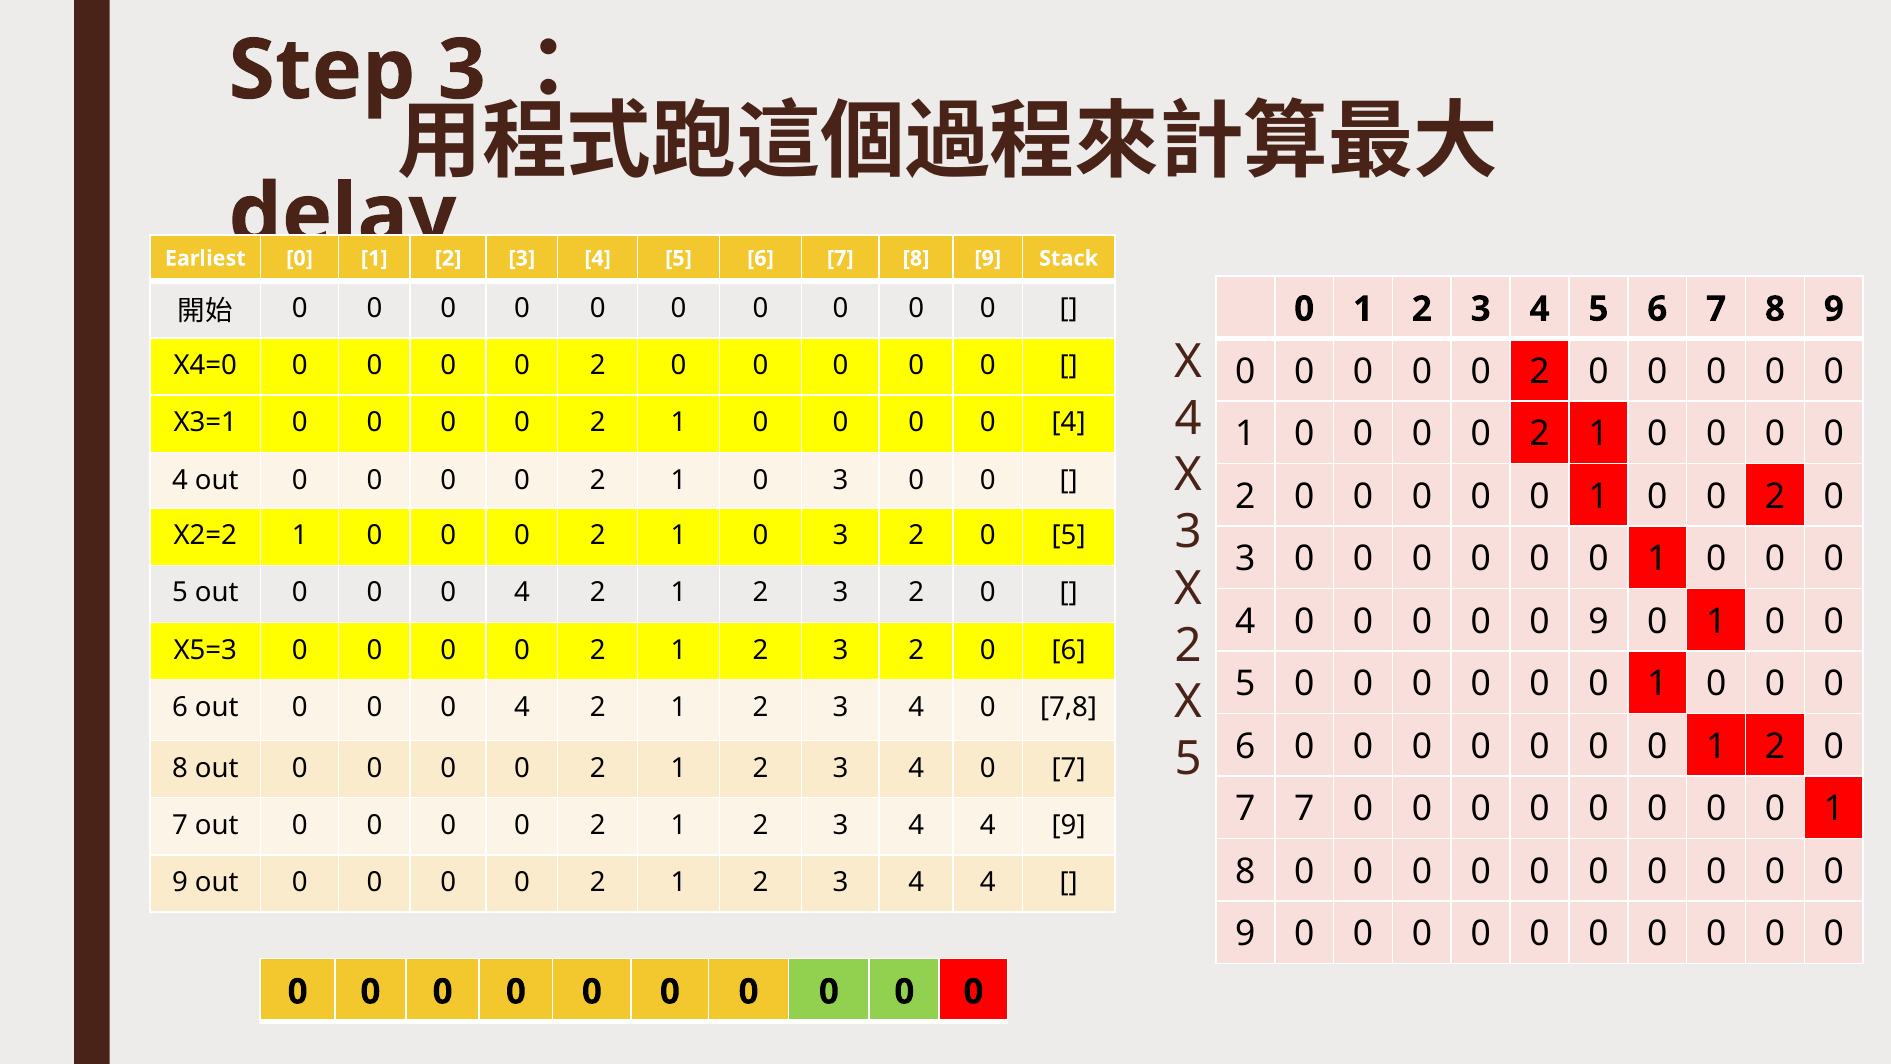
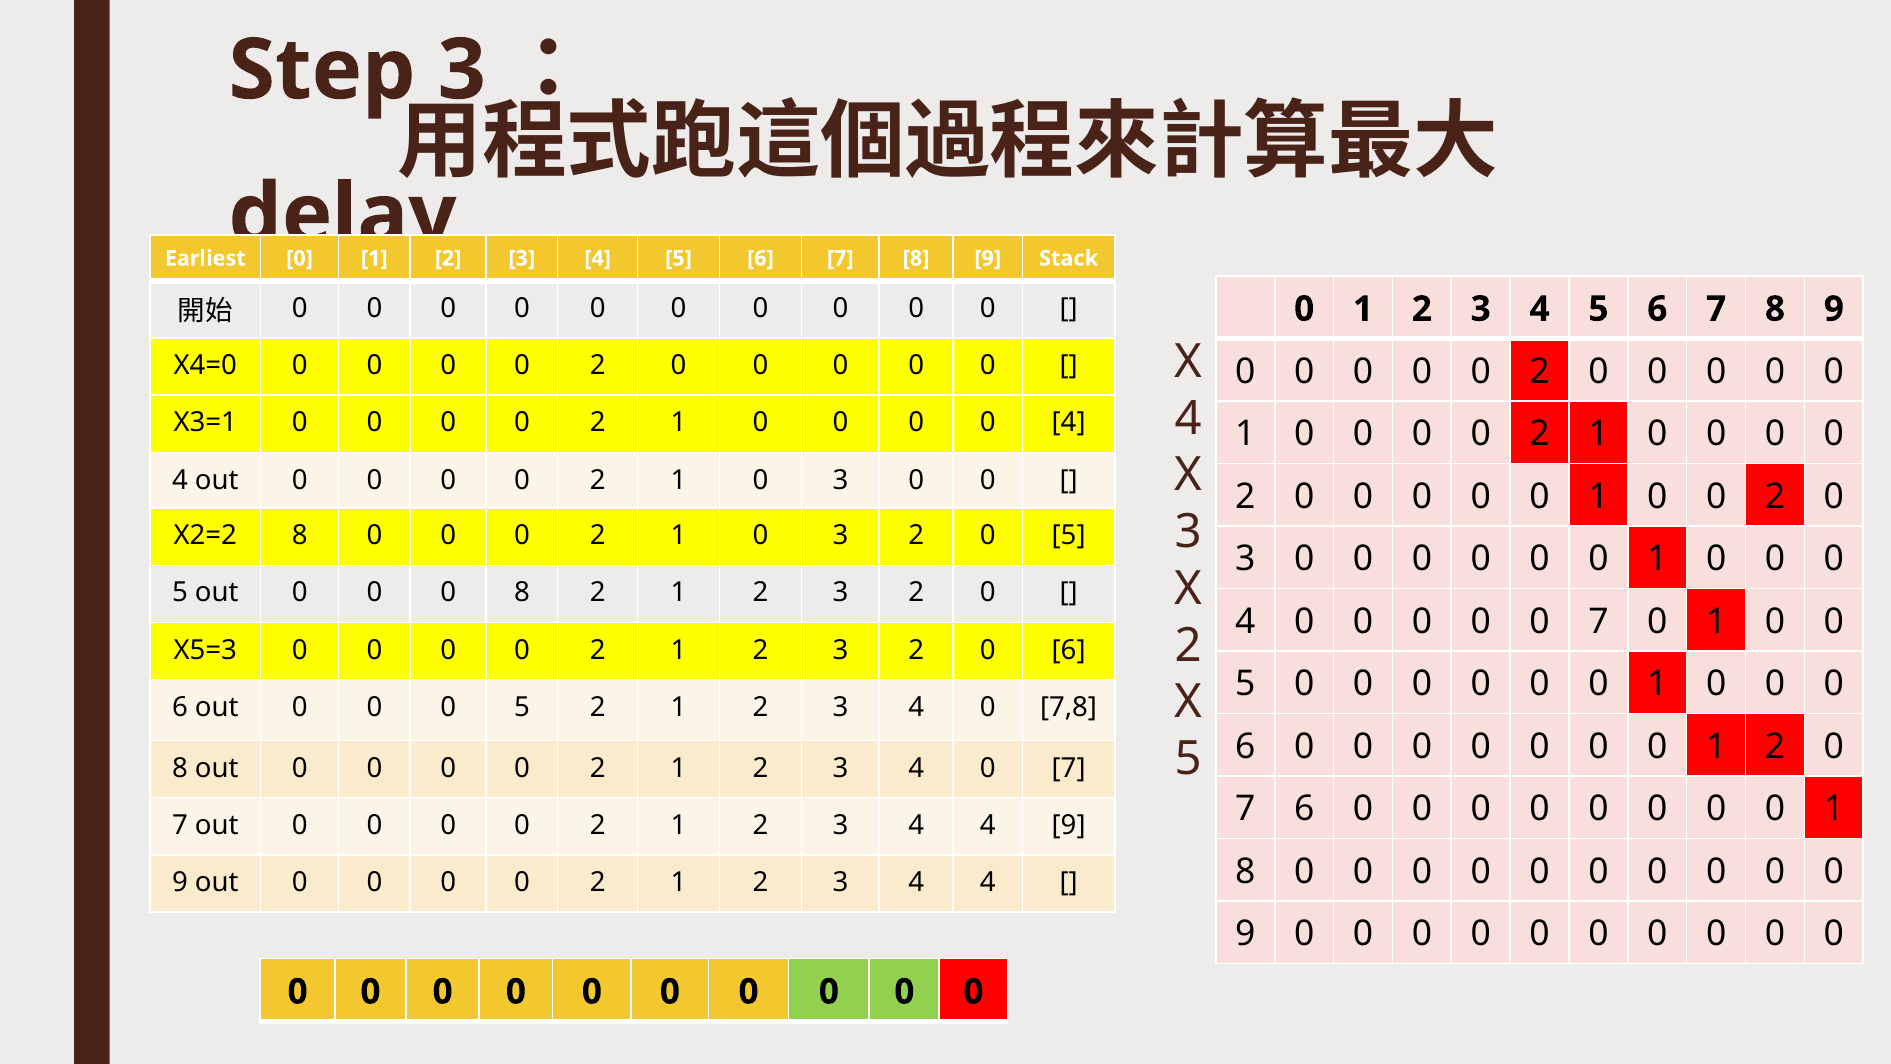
X2=2 1: 1 -> 8
4 at (522, 593): 4 -> 8
9 at (1598, 621): 9 -> 7
4 at (522, 707): 4 -> 5
7 at (1304, 809): 7 -> 6
